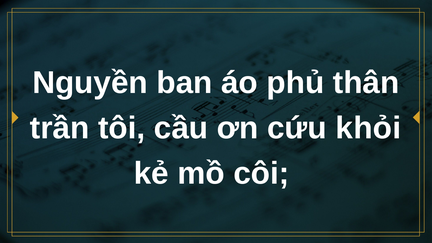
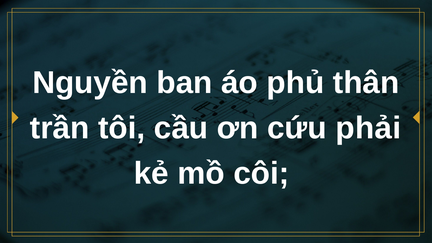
khỏi: khỏi -> phải
